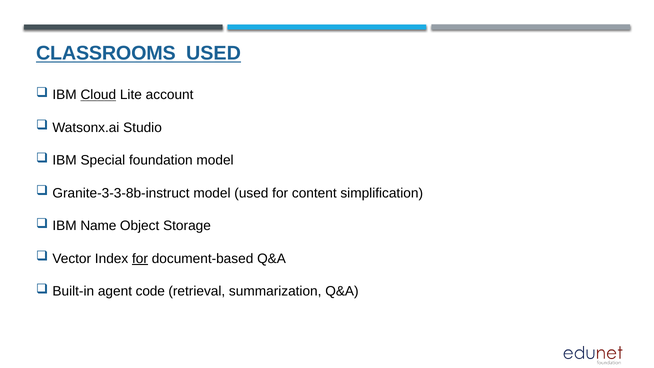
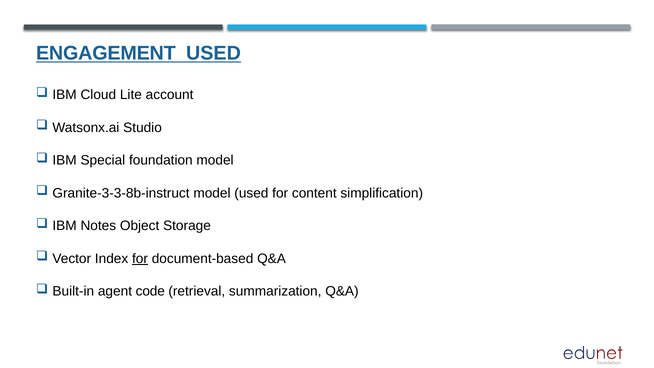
CLASSROOMS: CLASSROOMS -> ENGAGEMENT
Cloud underline: present -> none
Name: Name -> Notes
